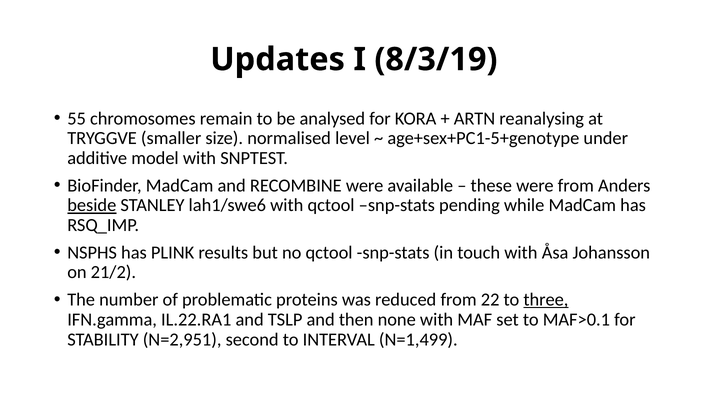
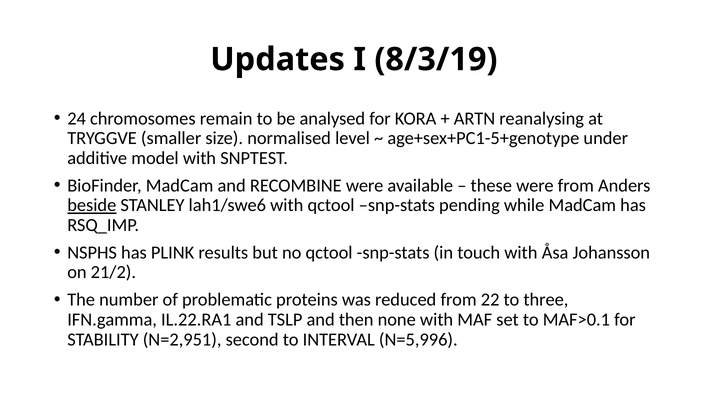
55: 55 -> 24
three underline: present -> none
N=1,499: N=1,499 -> N=5,996
